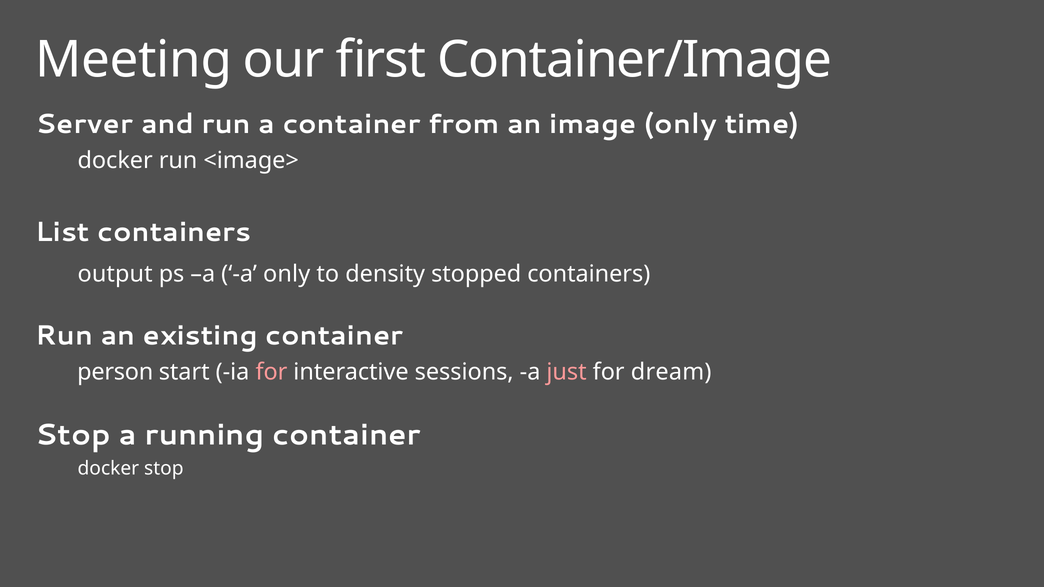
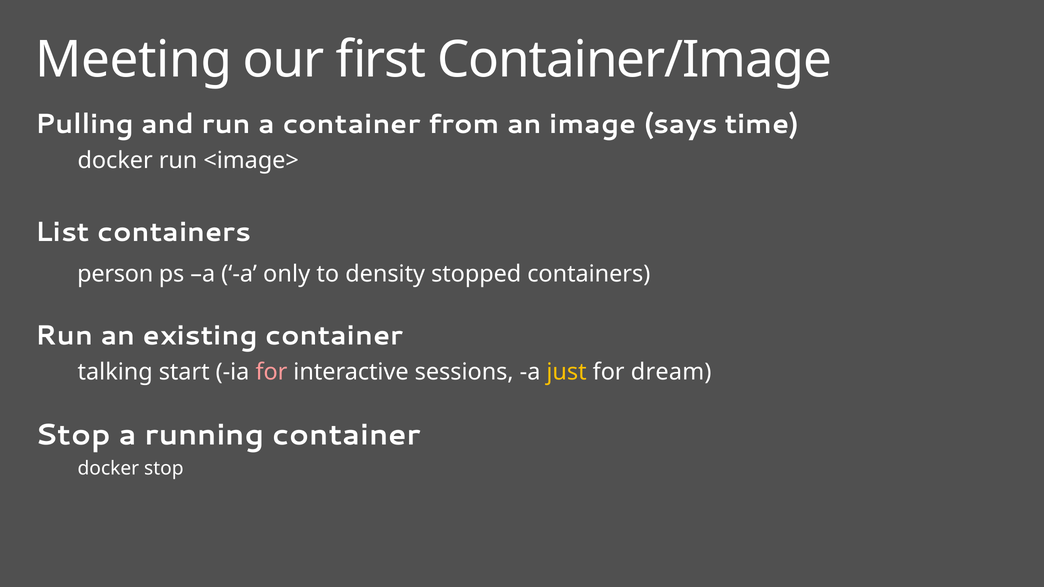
Server: Server -> Pulling
image only: only -> says
output: output -> person
person: person -> talking
just colour: pink -> yellow
